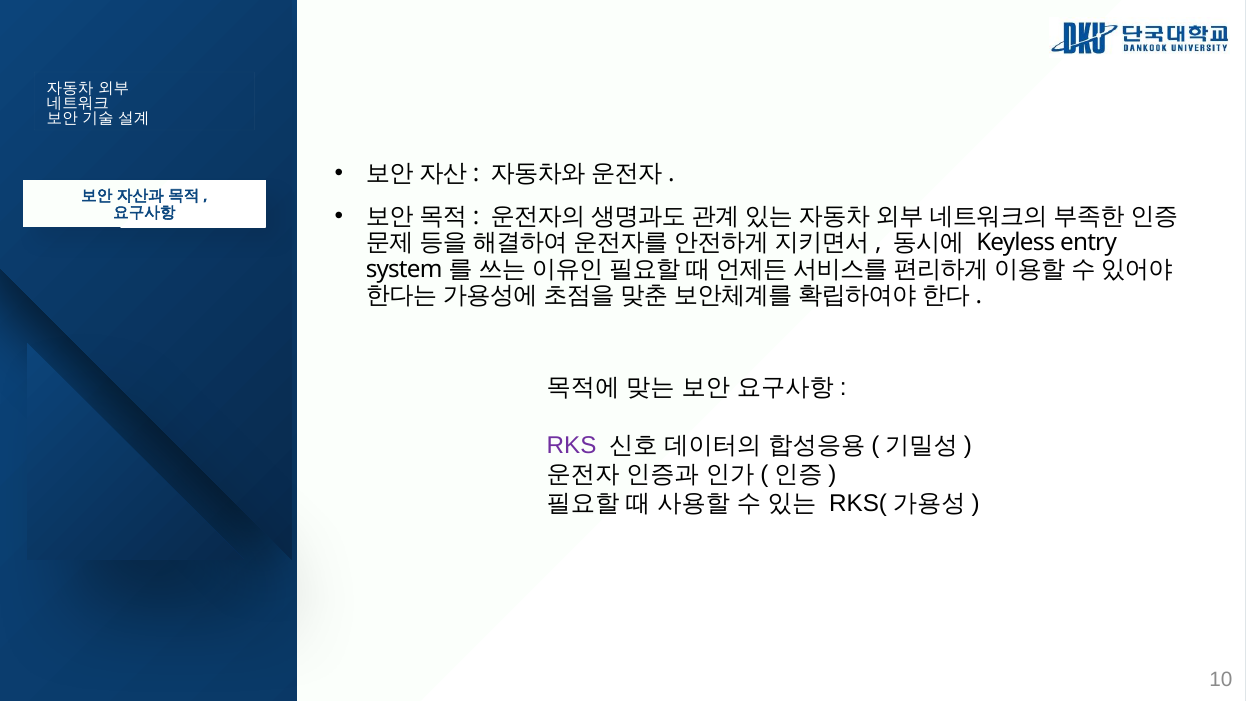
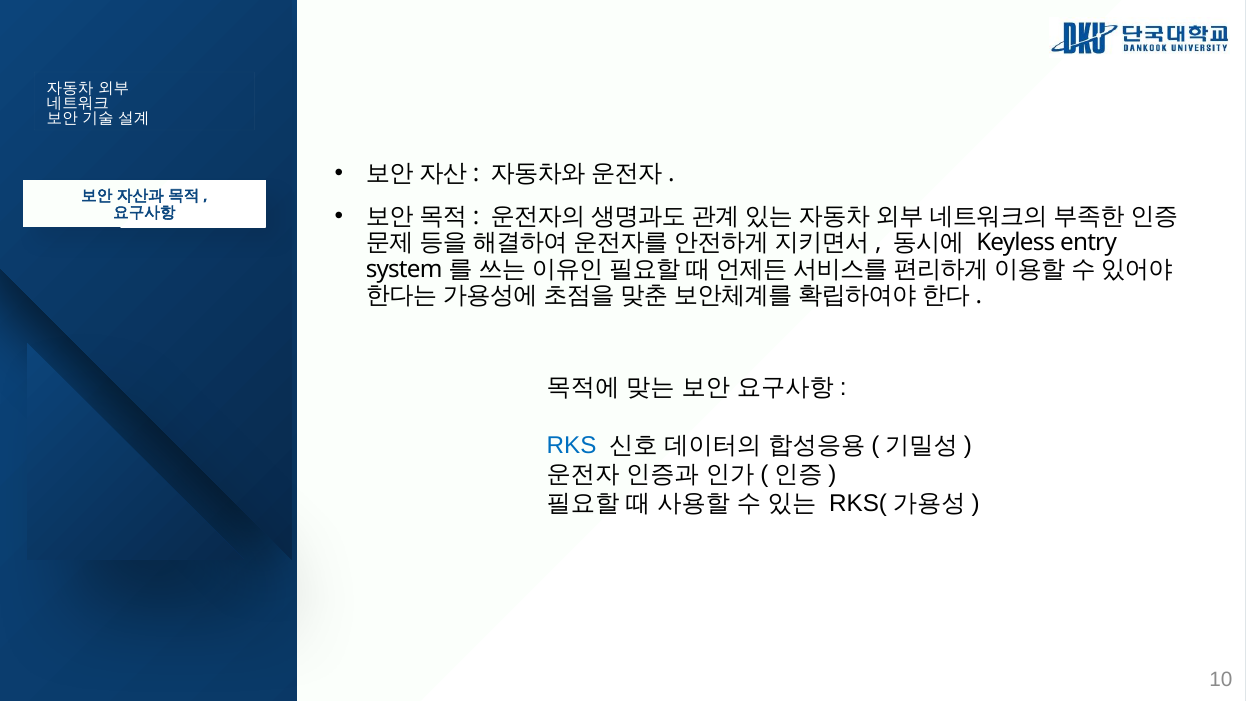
RKS colour: purple -> blue
